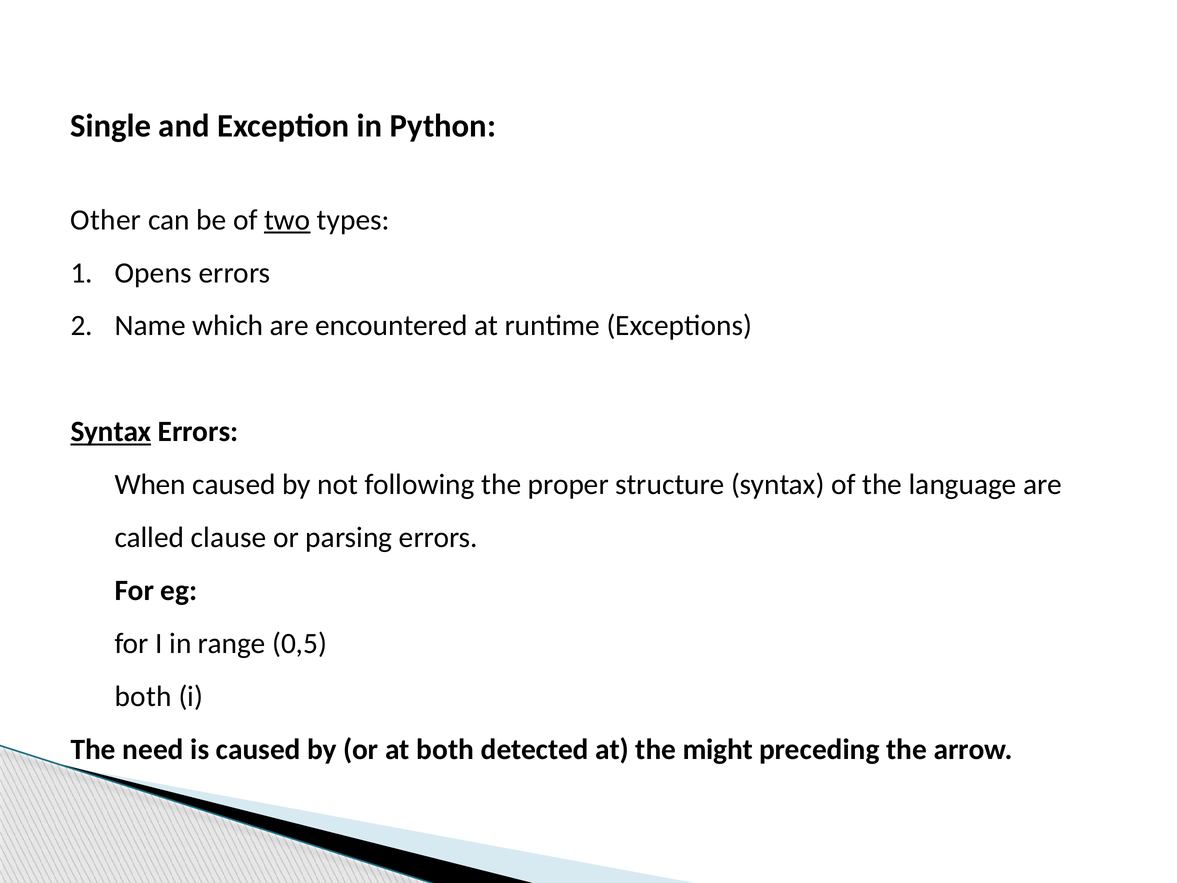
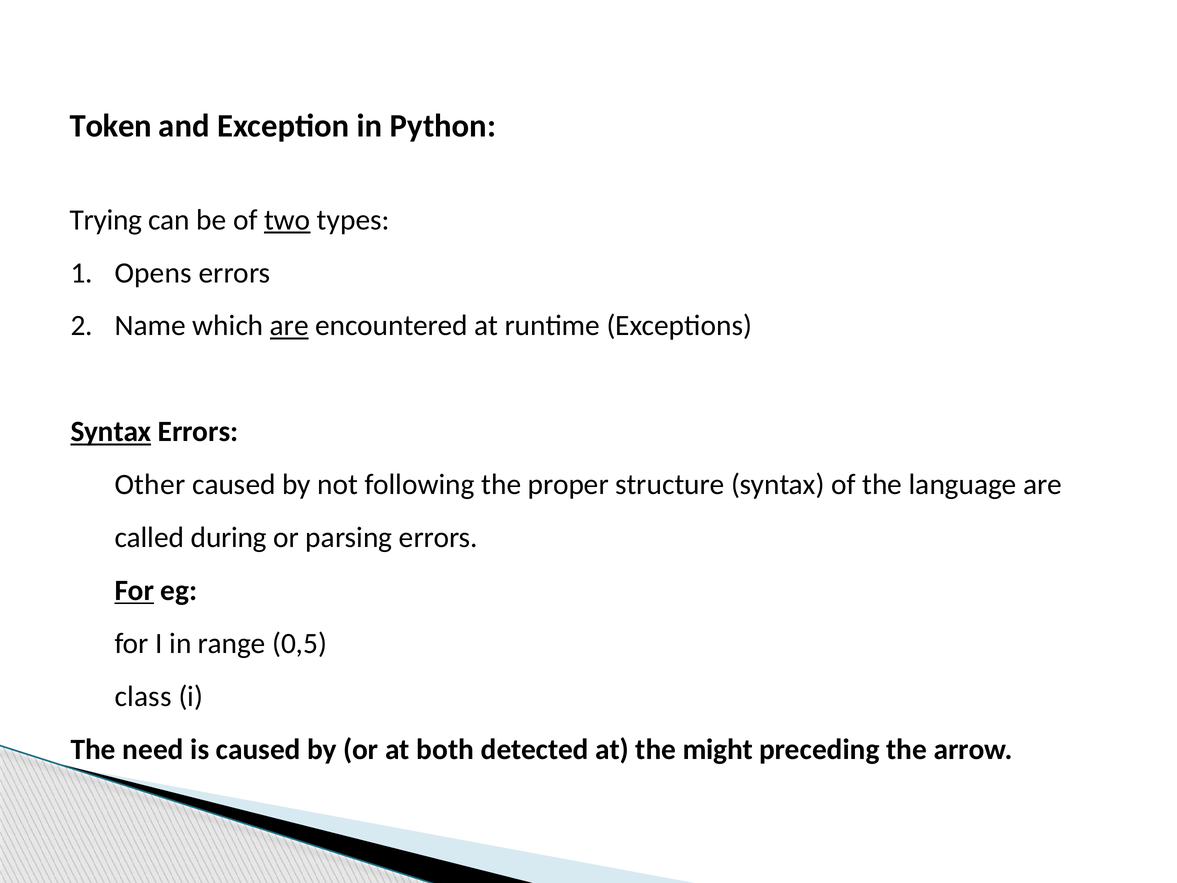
Single: Single -> Token
Other: Other -> Trying
are at (289, 326) underline: none -> present
When: When -> Other
clause: clause -> during
For at (134, 591) underline: none -> present
both at (143, 696): both -> class
